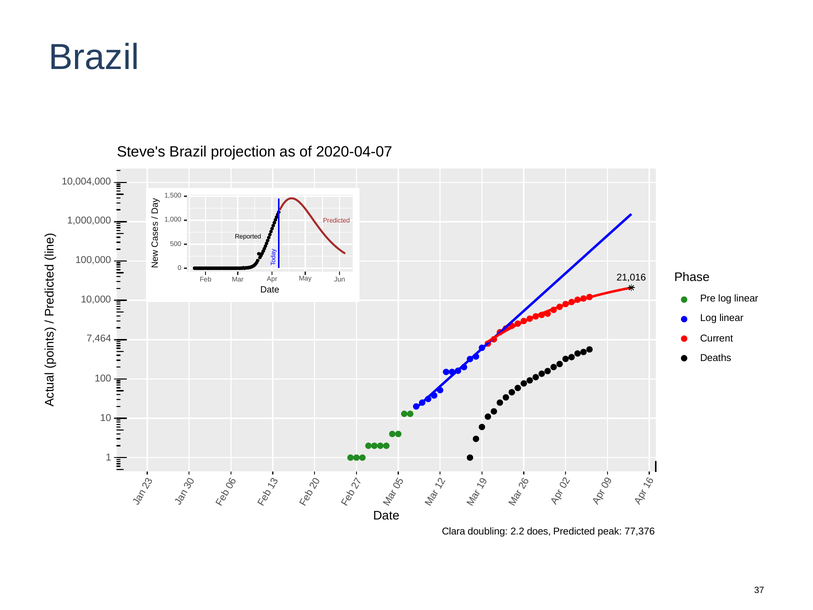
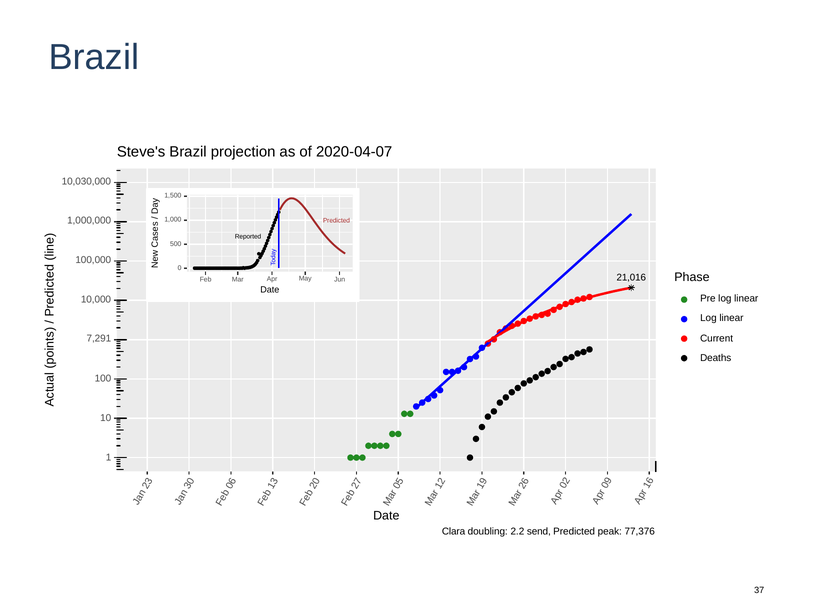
10,004,000: 10,004,000 -> 10,030,000
7,464: 7,464 -> 7,291
does: does -> send
